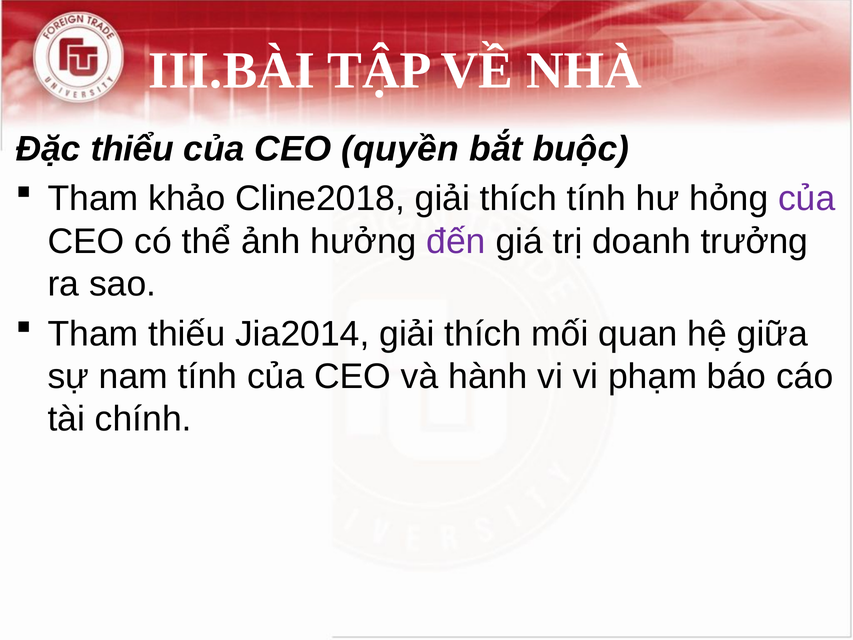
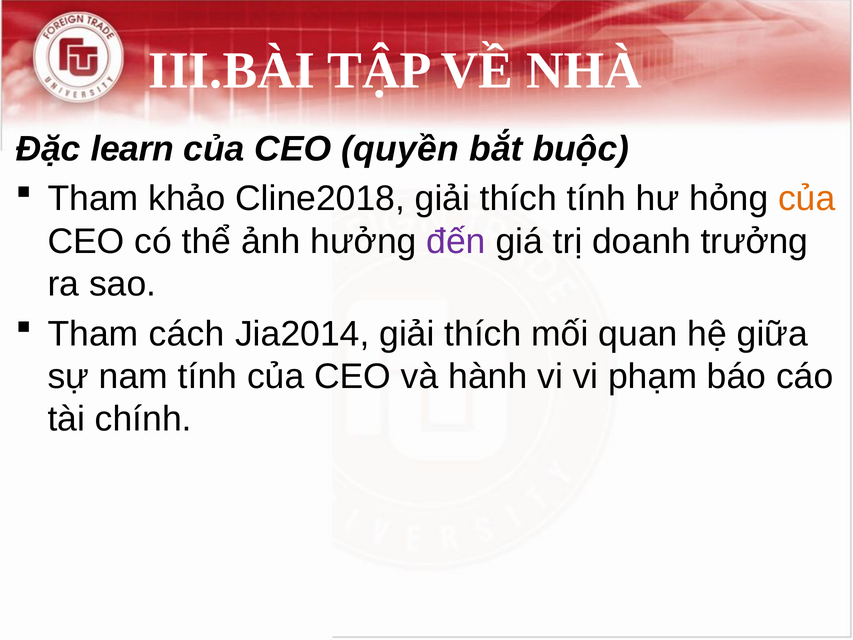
thiểu: thiểu -> learn
của at (807, 199) colour: purple -> orange
thiếu: thiếu -> cách
